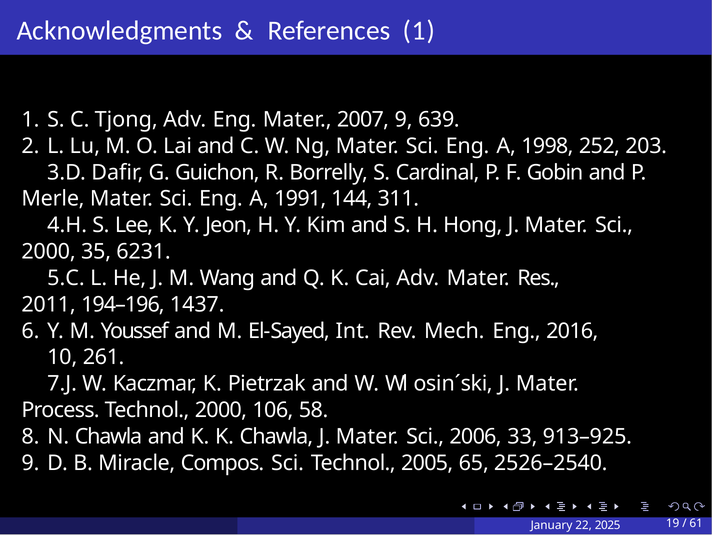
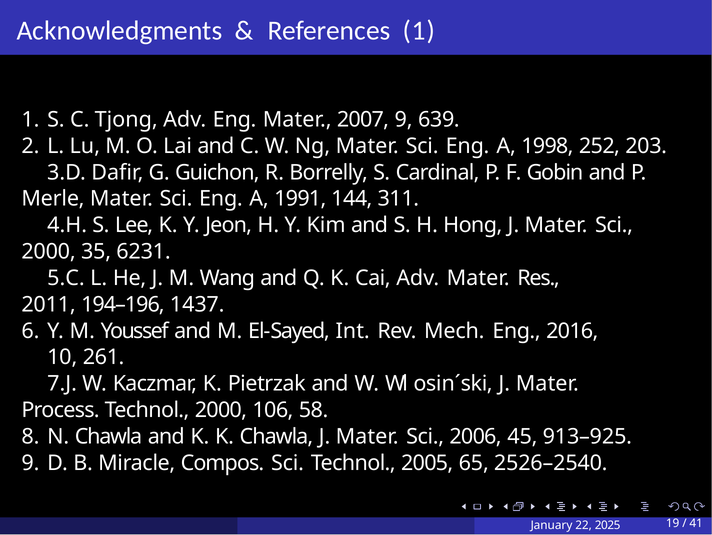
33: 33 -> 45
61: 61 -> 41
